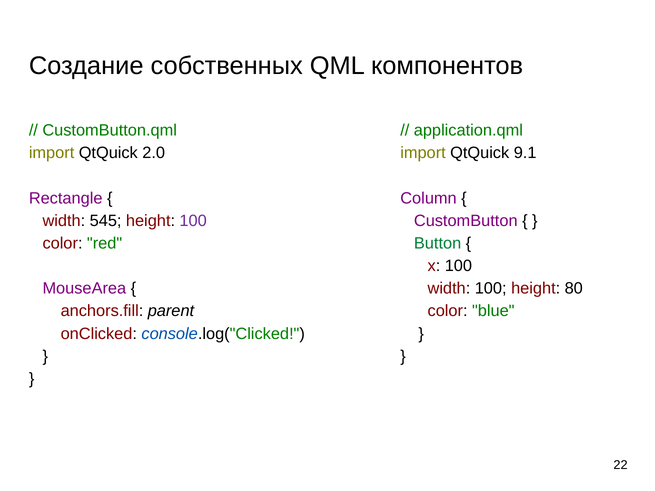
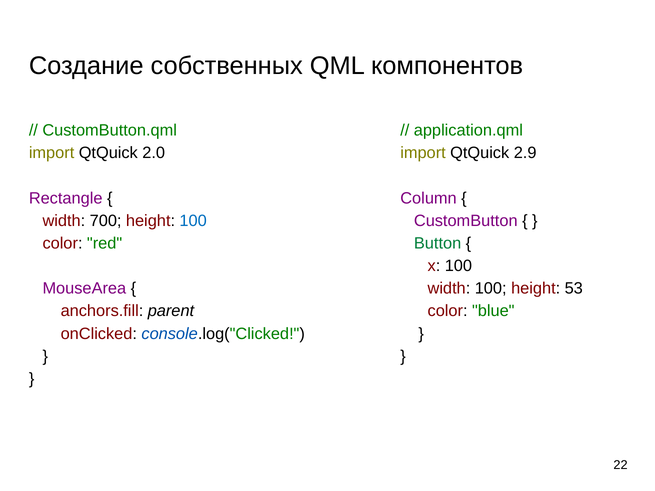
9.1: 9.1 -> 2.9
545: 545 -> 700
100 at (193, 221) colour: purple -> blue
80: 80 -> 53
